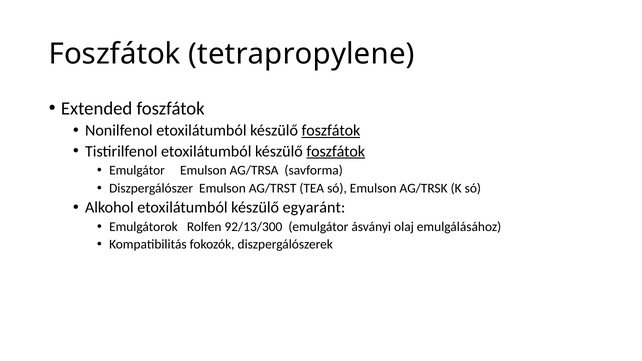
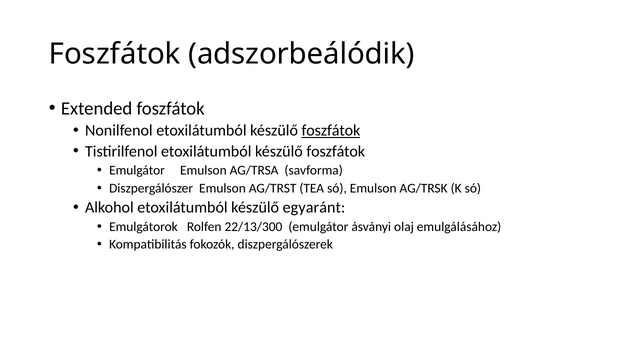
tetrapropylene: tetrapropylene -> adszorbeálódik
foszfátok at (336, 151) underline: present -> none
92/13/300: 92/13/300 -> 22/13/300
